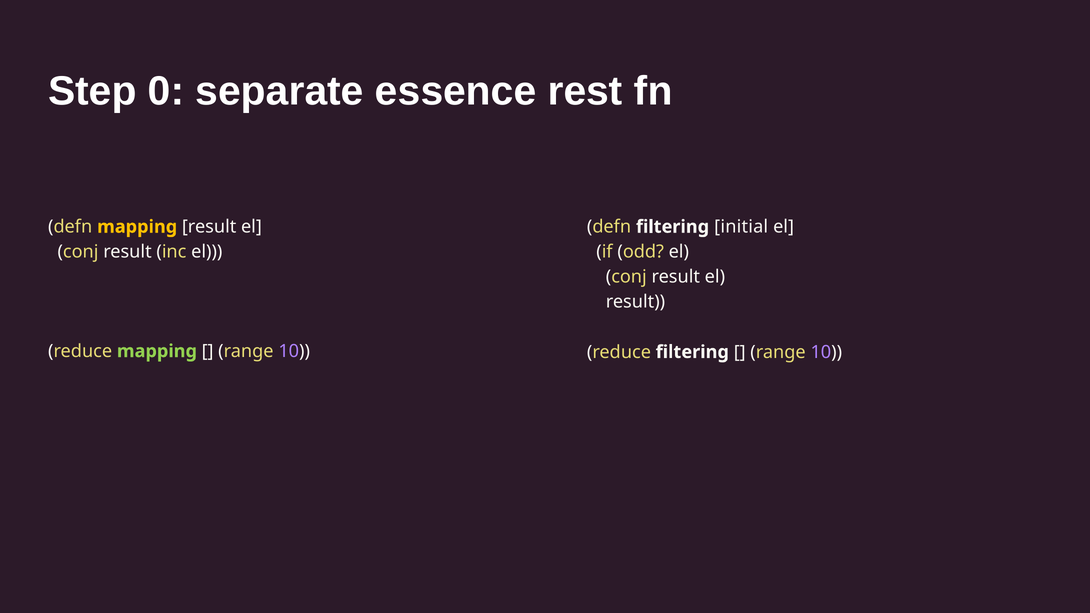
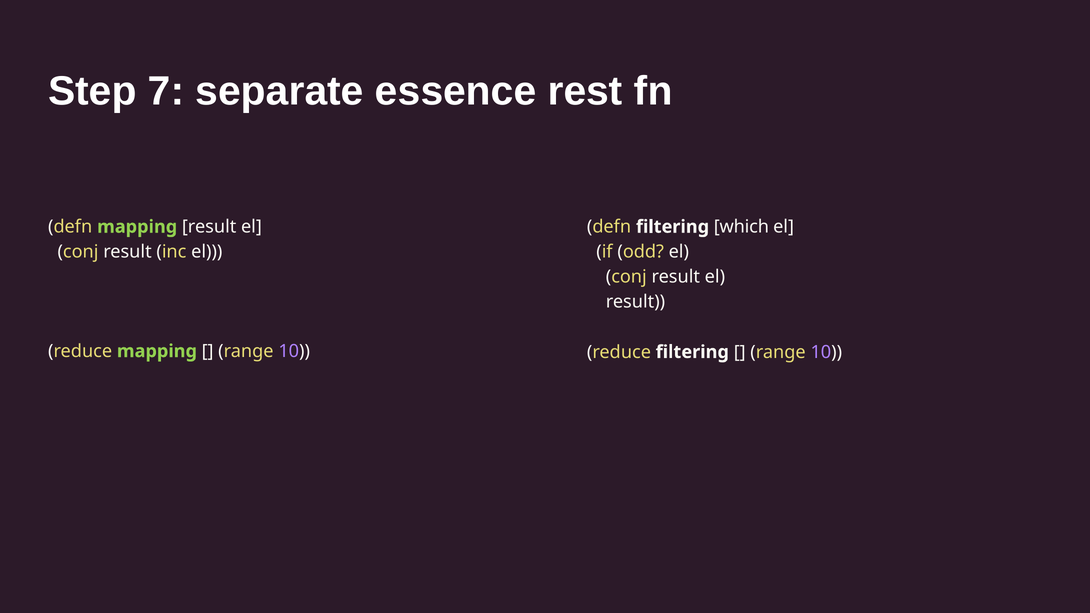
0: 0 -> 7
mapping at (137, 227) colour: yellow -> light green
initial: initial -> which
